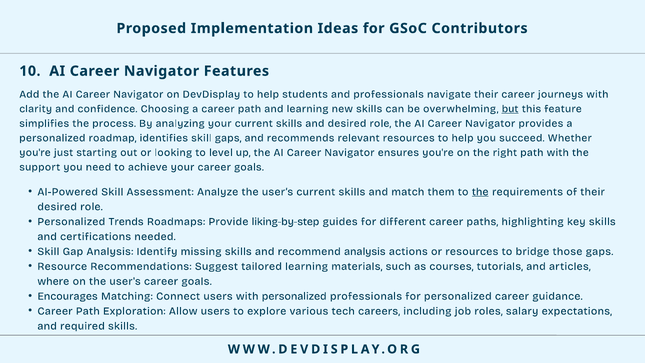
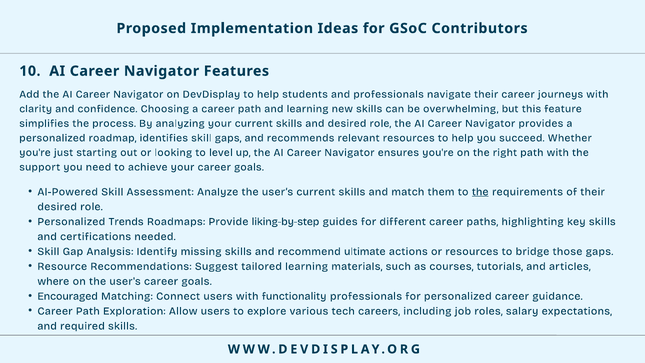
but underline: present -> none
recommend analysis: analysis -> ultimate
Encourages: Encourages -> Encouraged
with personalized: personalized -> functionality
